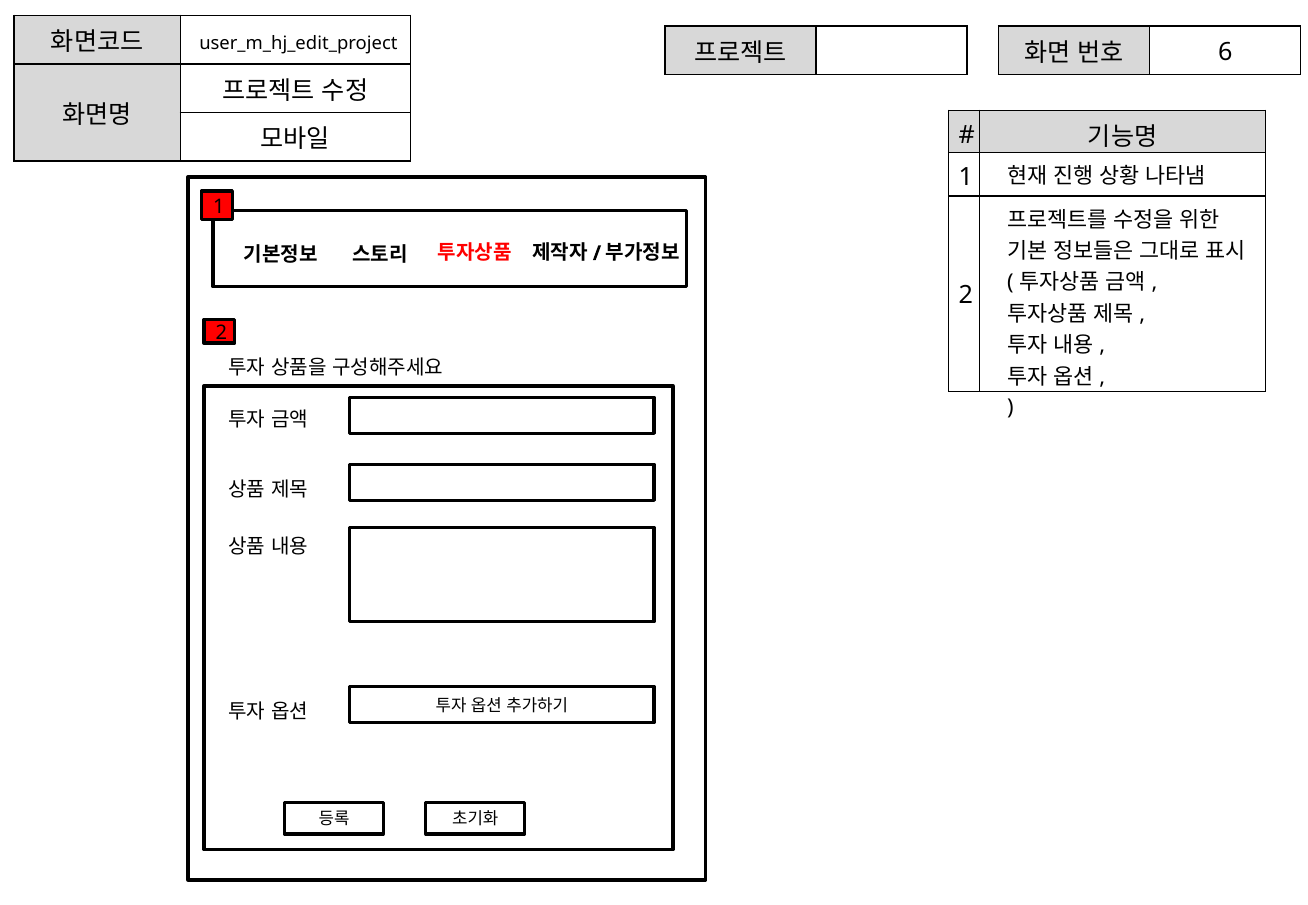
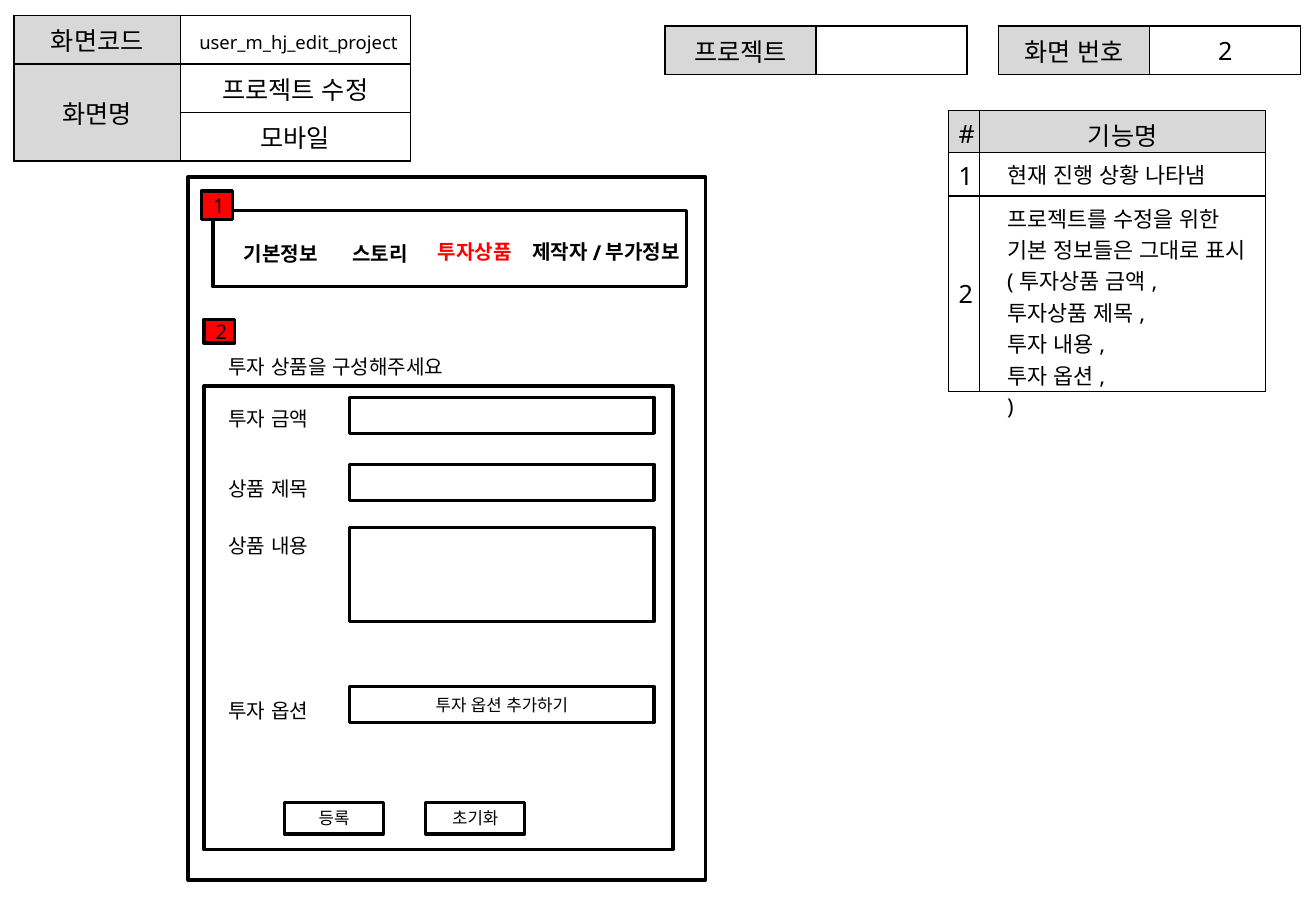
6 at (1225, 52): 6 -> 2
